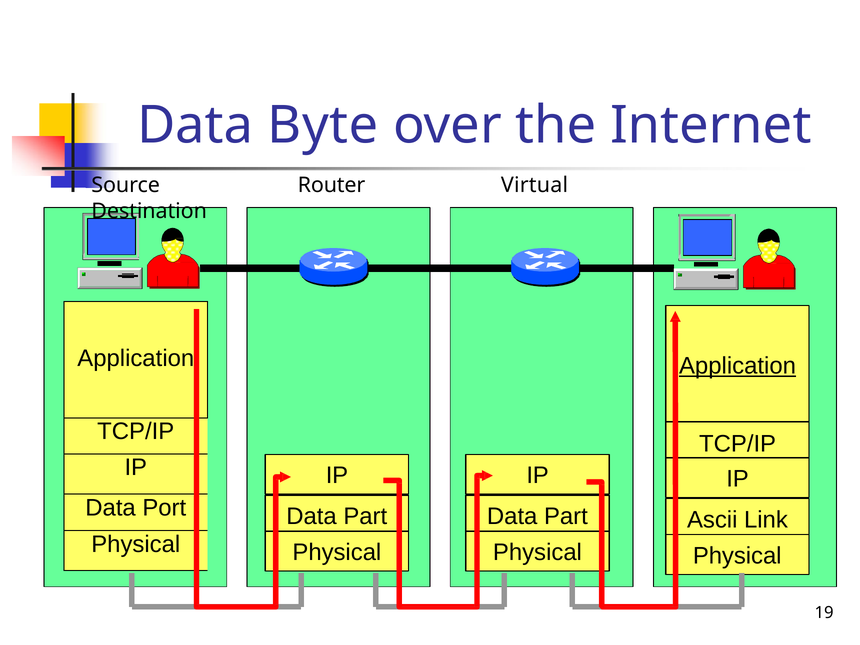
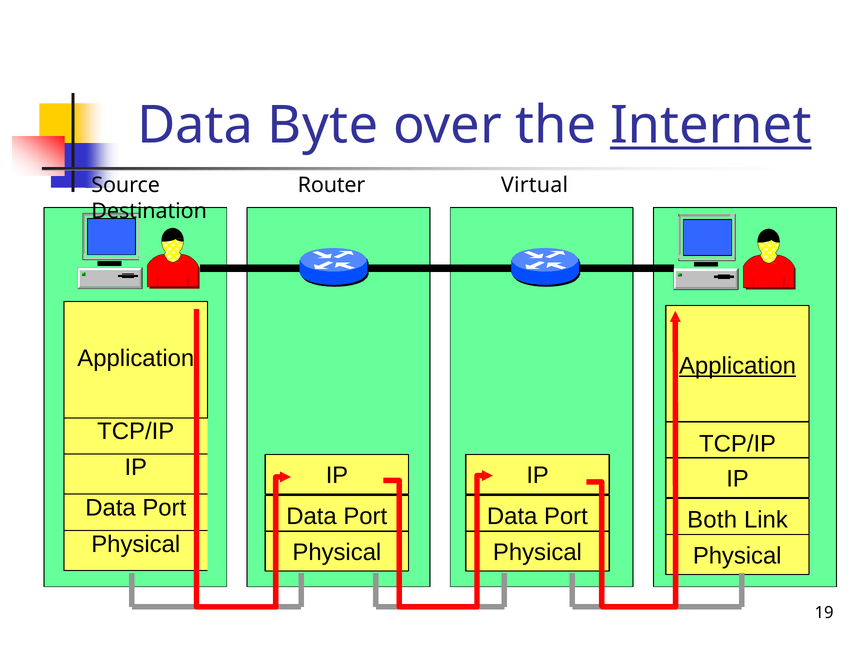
Internet underline: none -> present
Part at (365, 516): Part -> Port
Part at (566, 516): Part -> Port
Ascii: Ascii -> Both
